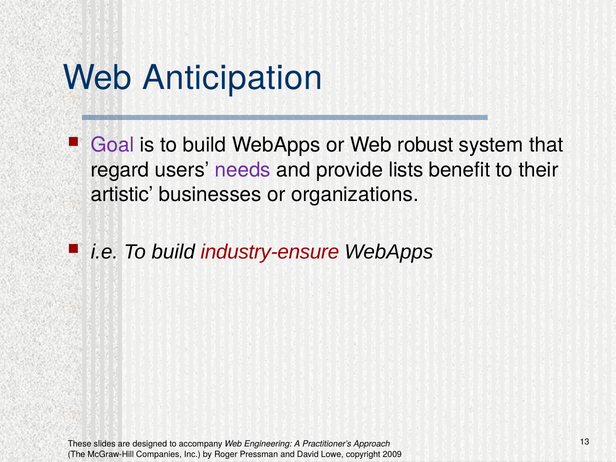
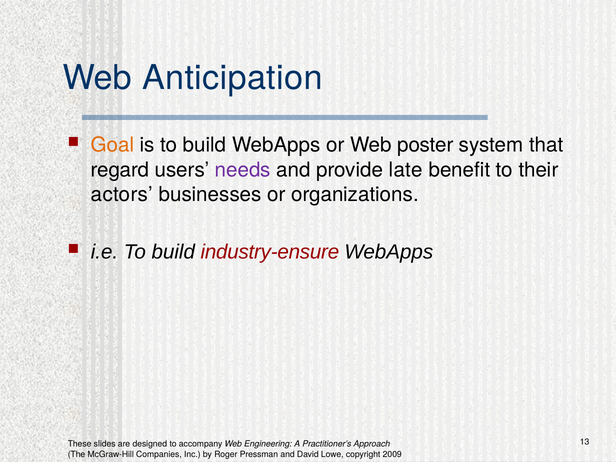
Goal colour: purple -> orange
robust: robust -> poster
lists: lists -> late
artistic: artistic -> actors
